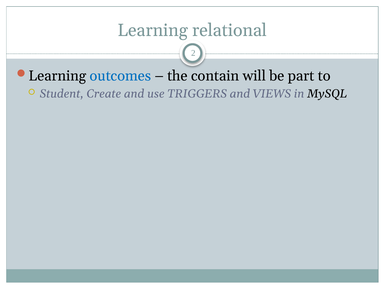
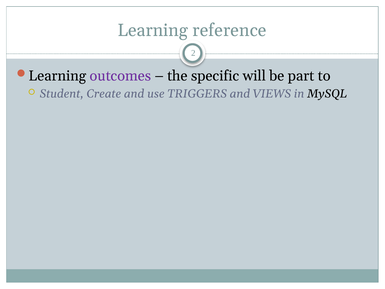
relational: relational -> reference
outcomes colour: blue -> purple
contain: contain -> specific
